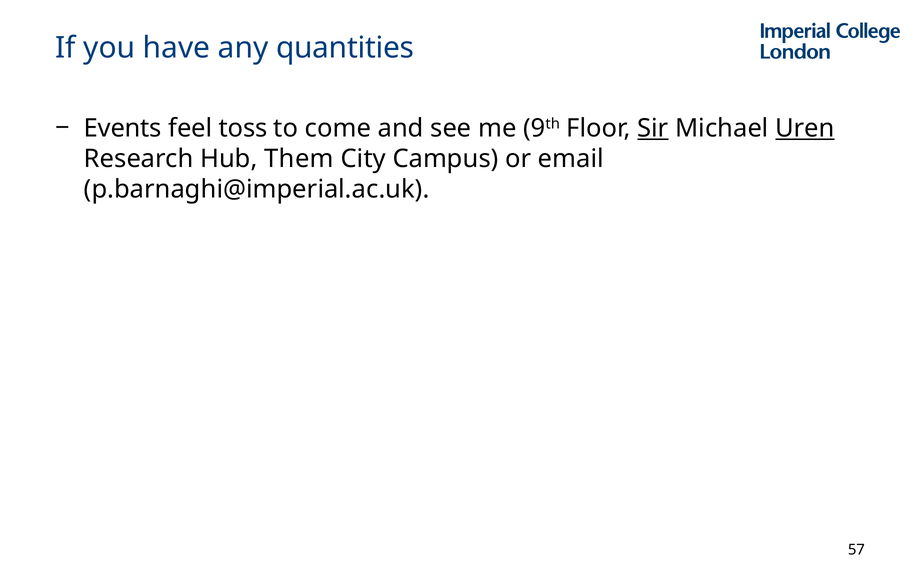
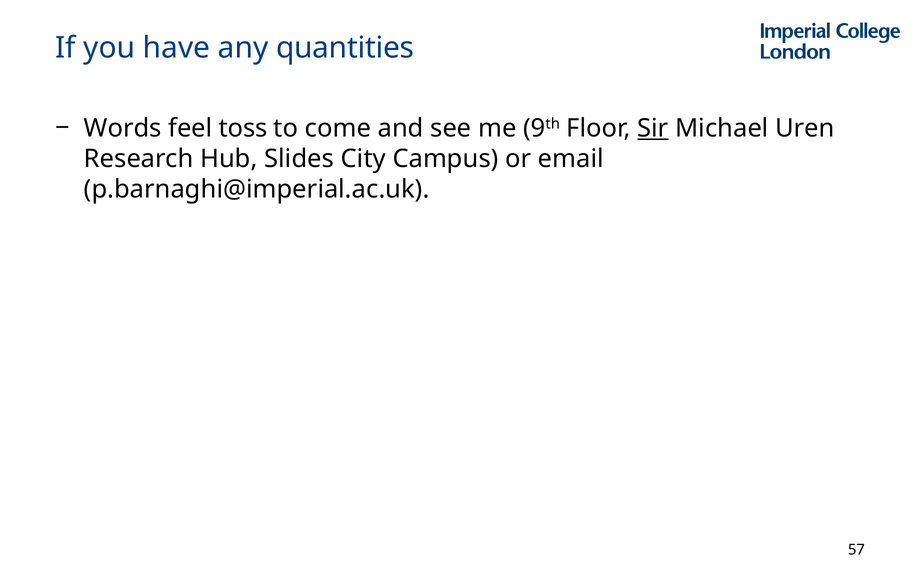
Events: Events -> Words
Uren underline: present -> none
Them: Them -> Slides
